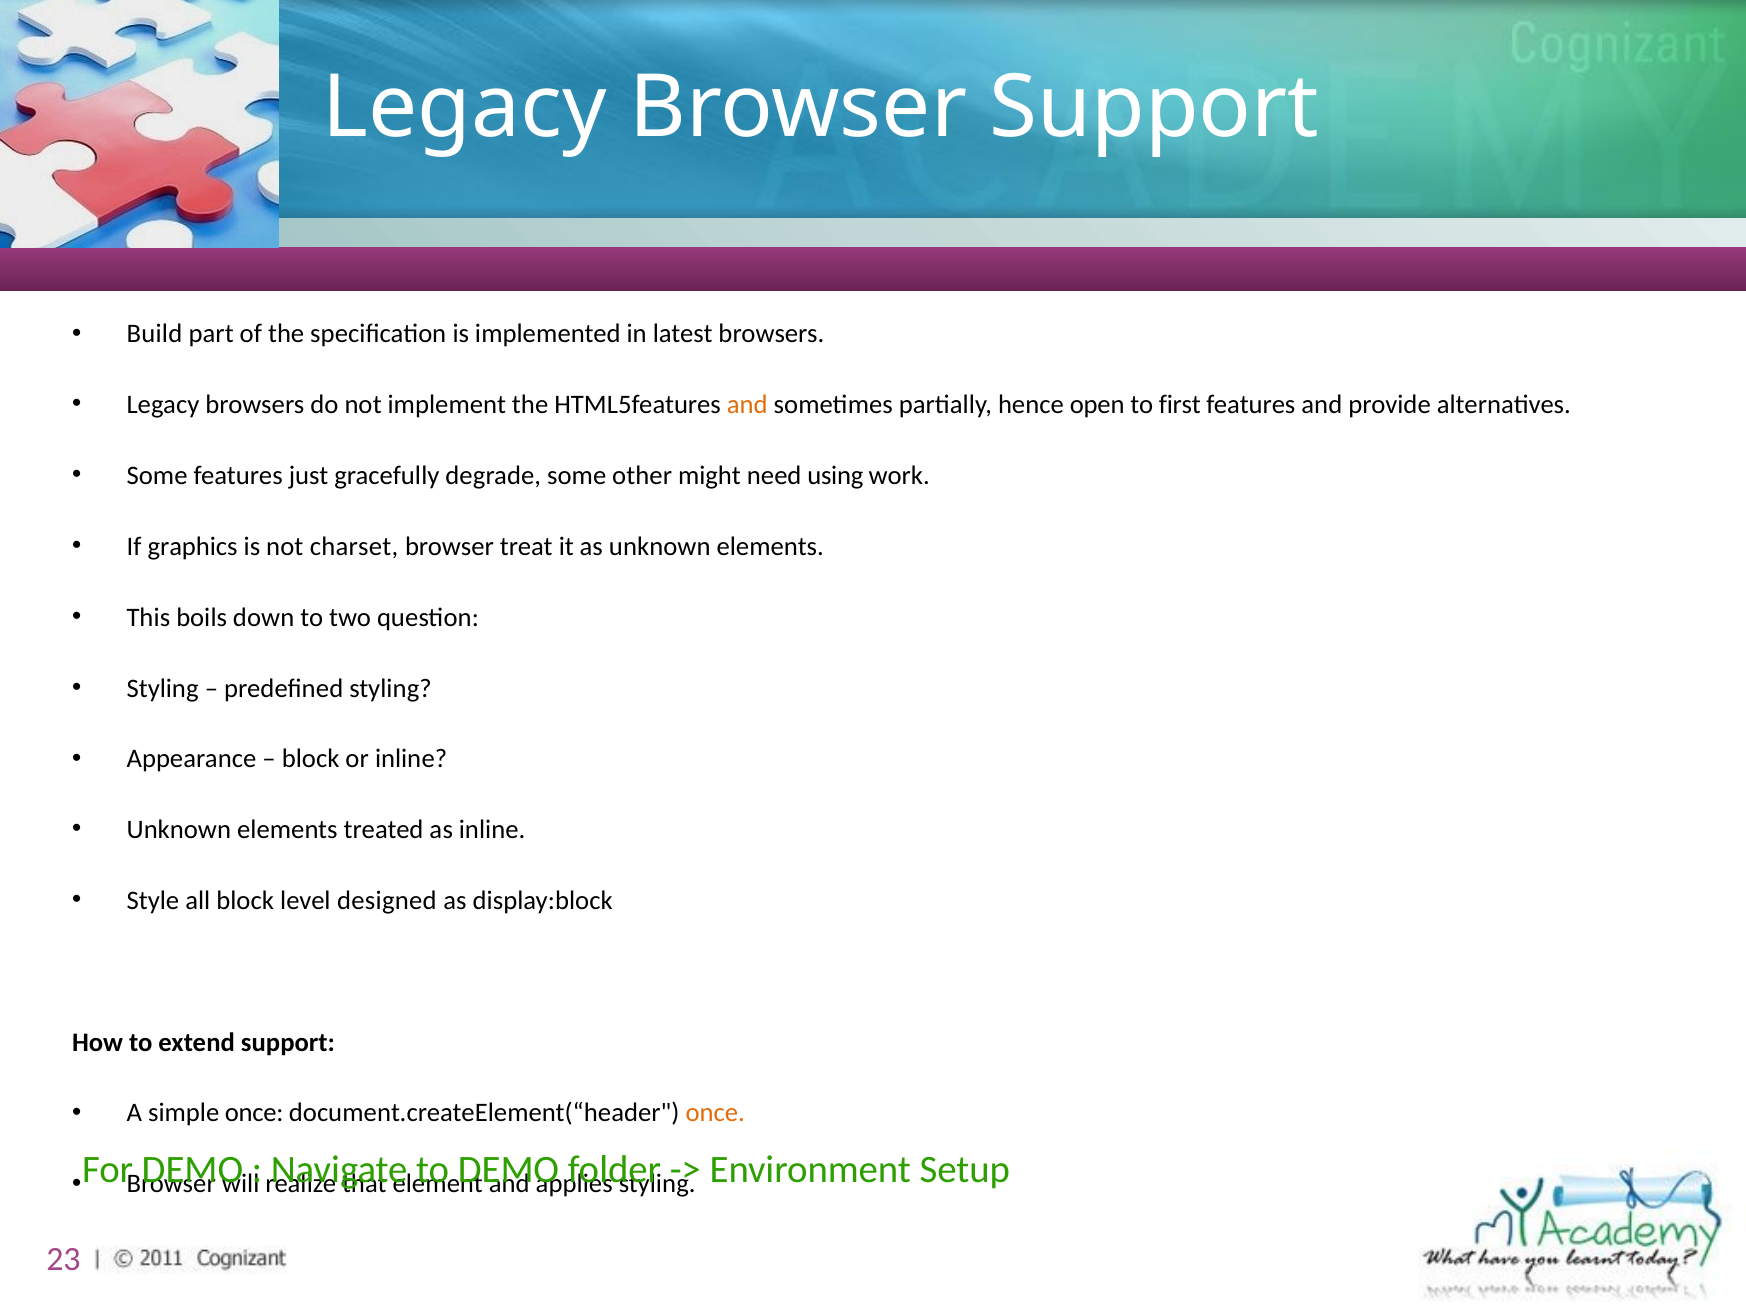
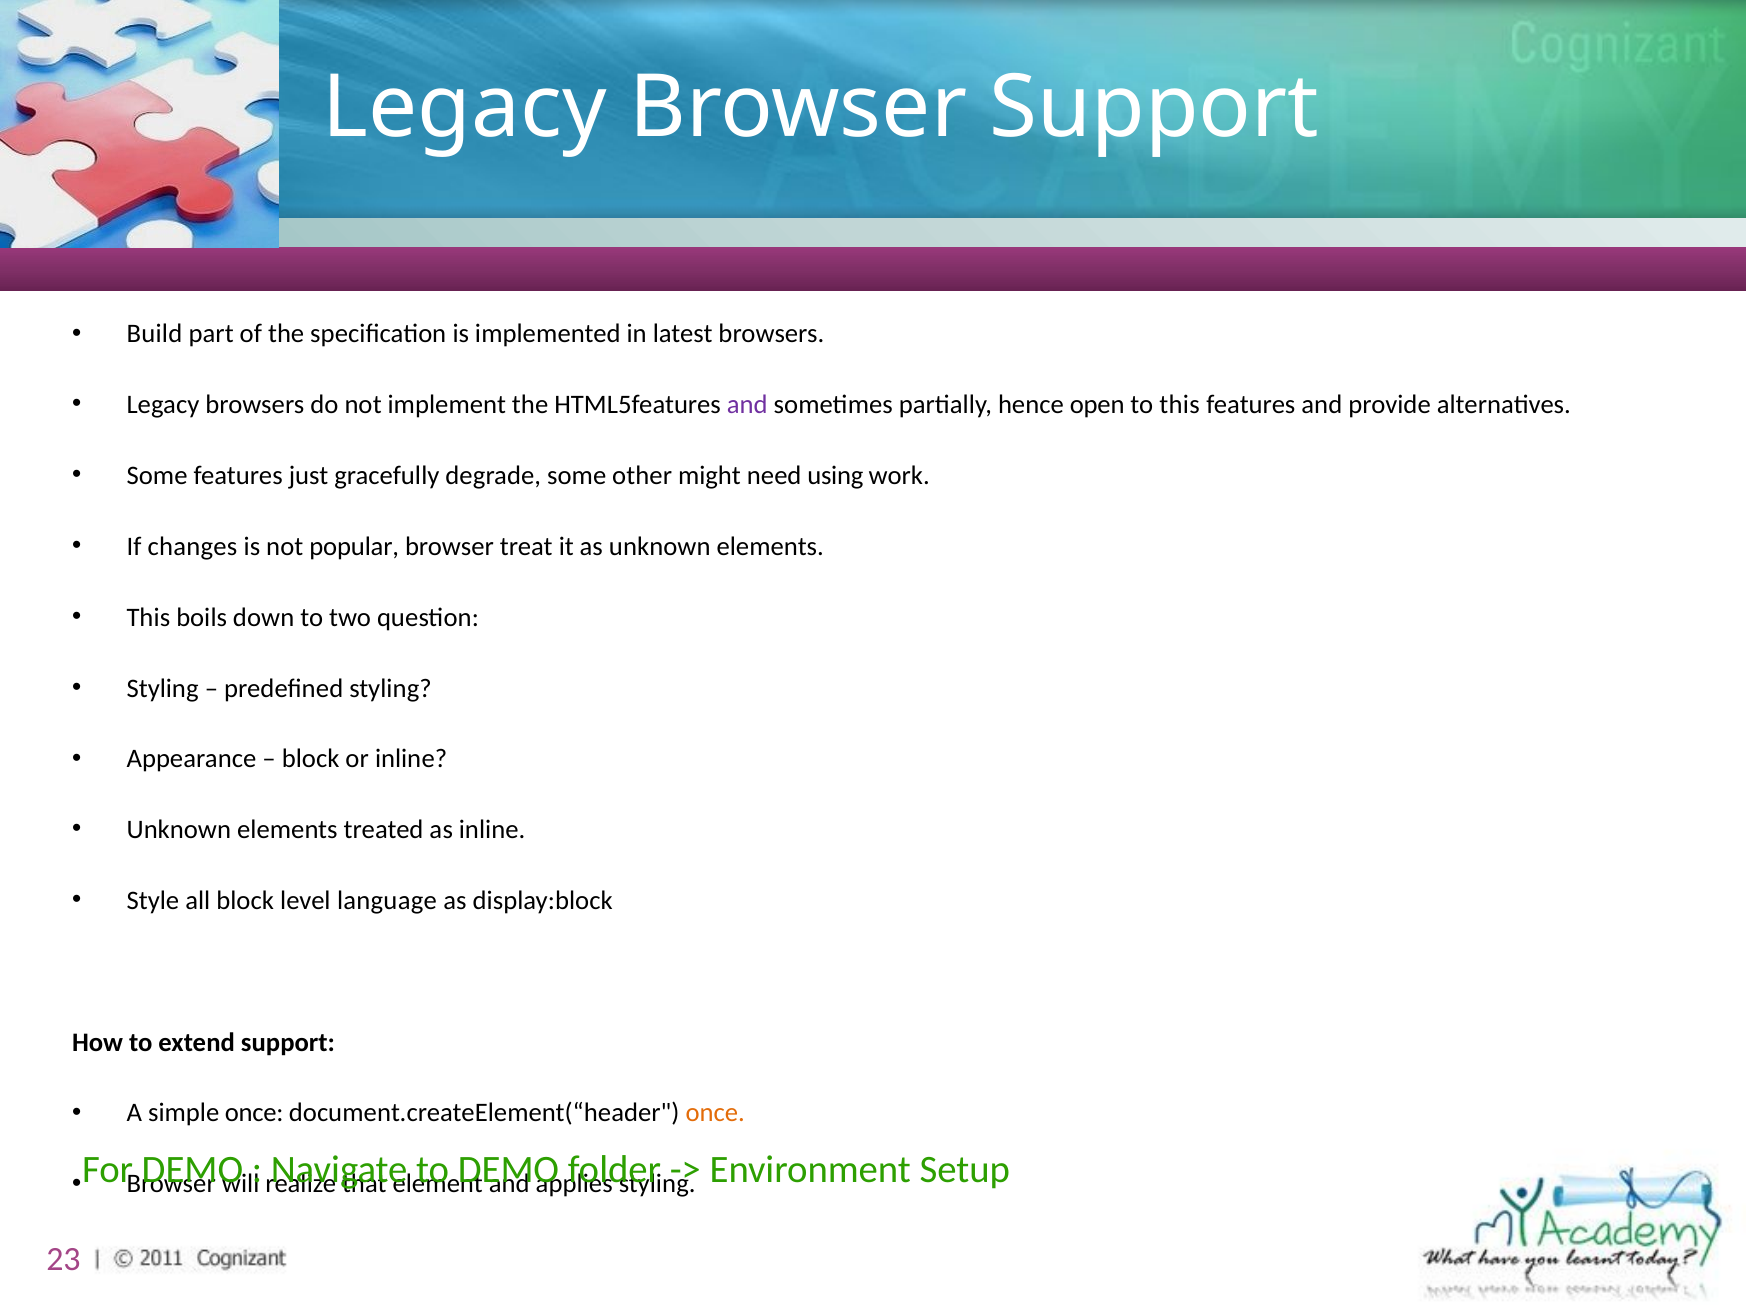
and at (747, 405) colour: orange -> purple
to first: first -> this
graphics: graphics -> changes
charset: charset -> popular
designed: designed -> language
